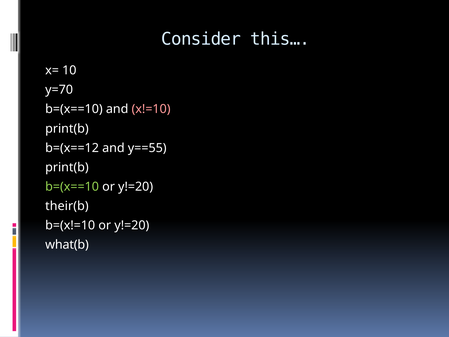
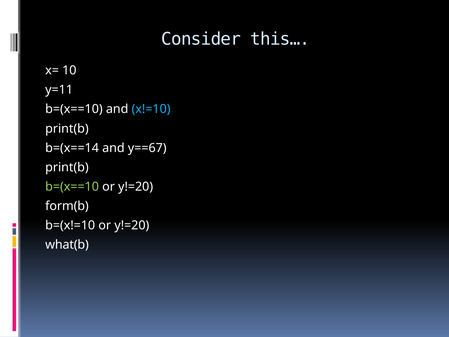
y=70: y=70 -> y=11
x!=10 colour: pink -> light blue
b=(x==12: b=(x==12 -> b=(x==14
y==55: y==55 -> y==67
their(b: their(b -> form(b
